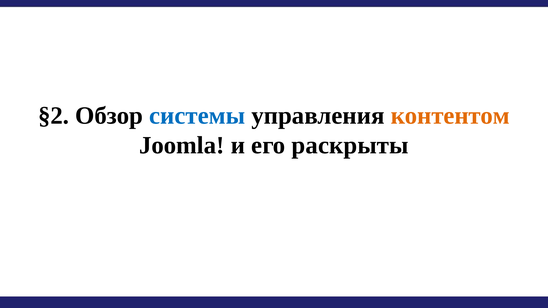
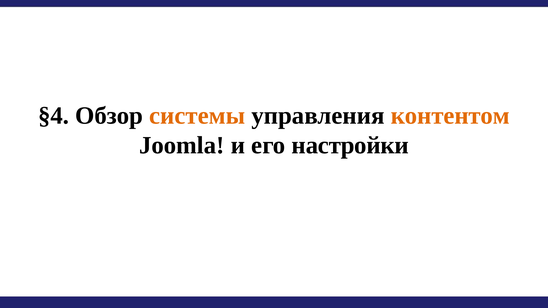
§2: §2 -> §4
системы colour: blue -> orange
раскрыты: раскрыты -> настройки
